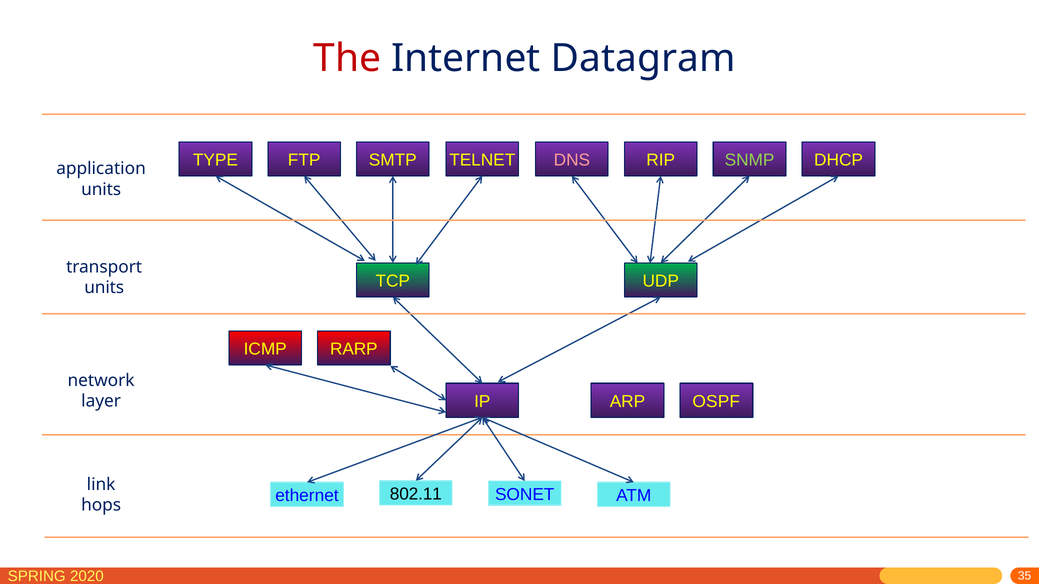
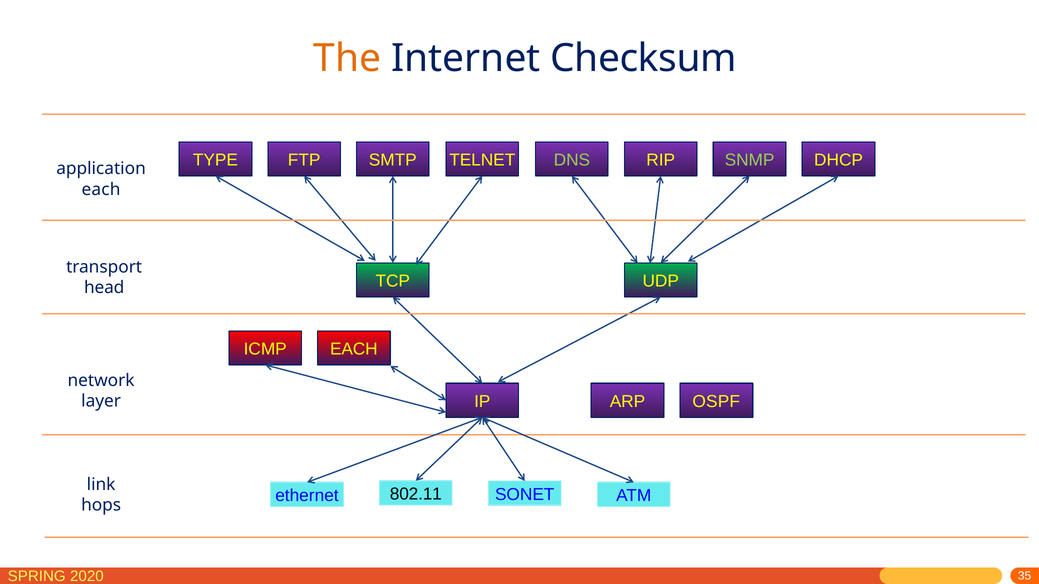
The colour: red -> orange
Datagram: Datagram -> Checksum
DNS colour: pink -> light green
units at (101, 190): units -> each
units at (104, 288): units -> head
ICMP RARP: RARP -> EACH
